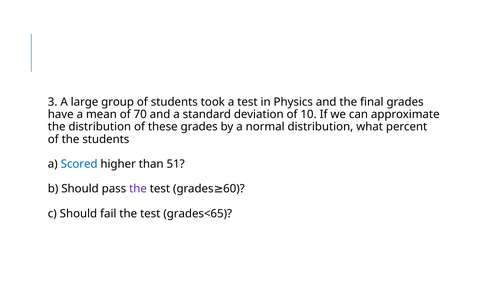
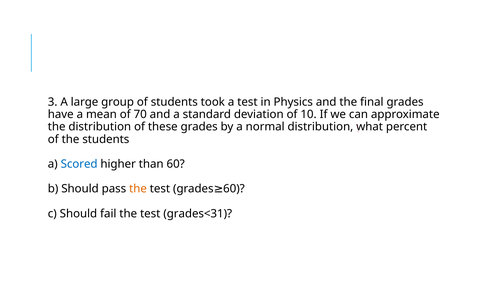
than 51: 51 -> 60
the at (138, 189) colour: purple -> orange
grades<65: grades<65 -> grades<31
